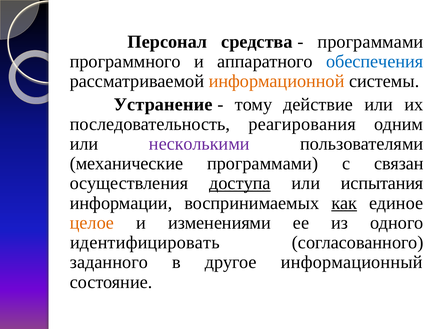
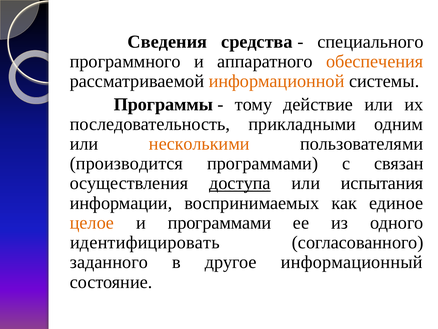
Персонал: Персонал -> Сведения
программами at (370, 42): программами -> специального
обеспечения colour: blue -> orange
Устранение: Устранение -> Программы
реагирования: реагирования -> прикладными
несколькими colour: purple -> orange
механические: механические -> производится
как underline: present -> none
и изменениями: изменениями -> программами
